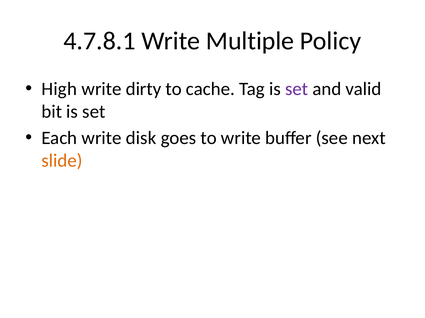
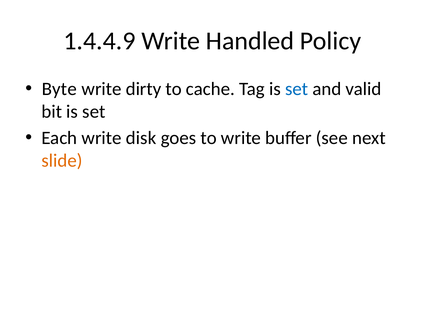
4.7.8.1: 4.7.8.1 -> 1.4.4.9
Multiple: Multiple -> Handled
High: High -> Byte
set at (297, 89) colour: purple -> blue
